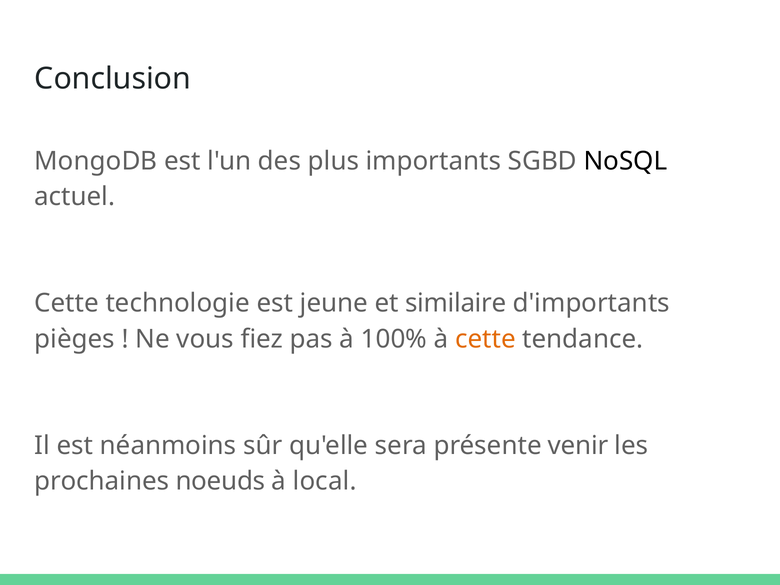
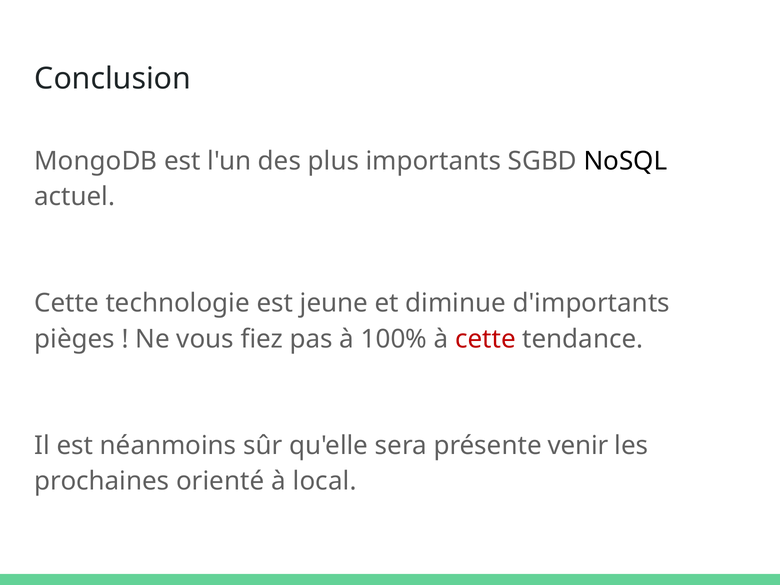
similaire: similaire -> diminue
cette at (485, 339) colour: orange -> red
noeuds: noeuds -> orienté
